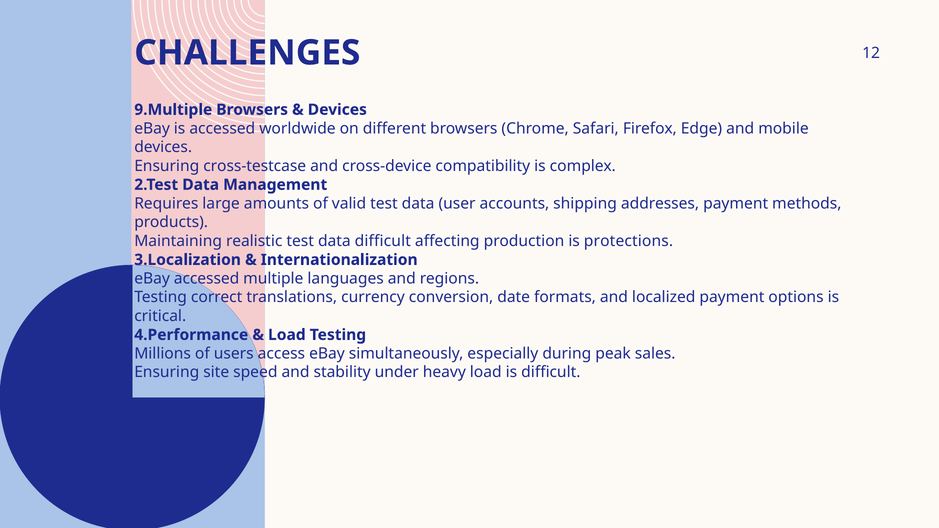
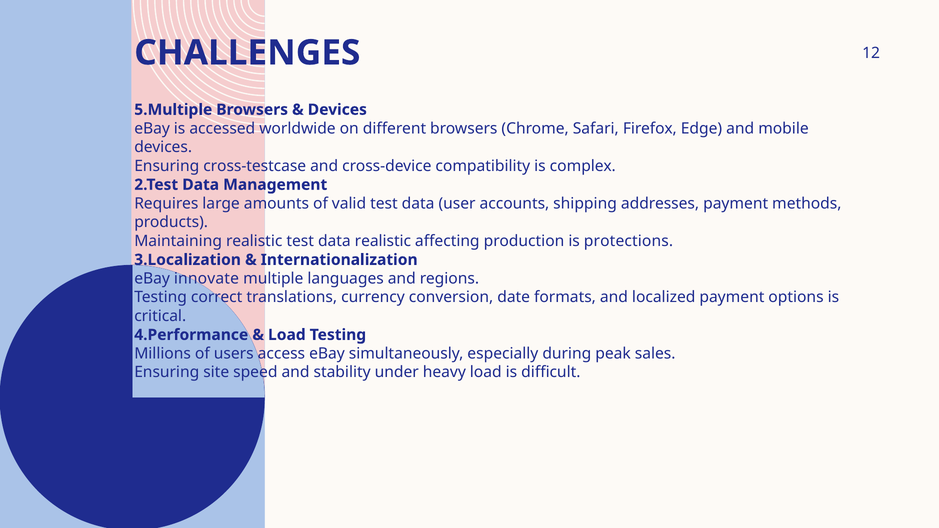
9.Multiple: 9.Multiple -> 5.Multiple
data difficult: difficult -> realistic
eBay accessed: accessed -> innovate
